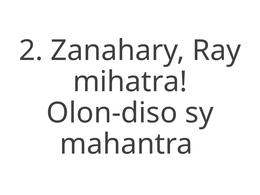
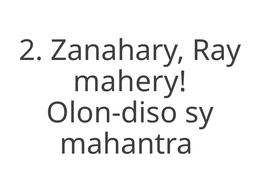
mihatra: mihatra -> mahery
